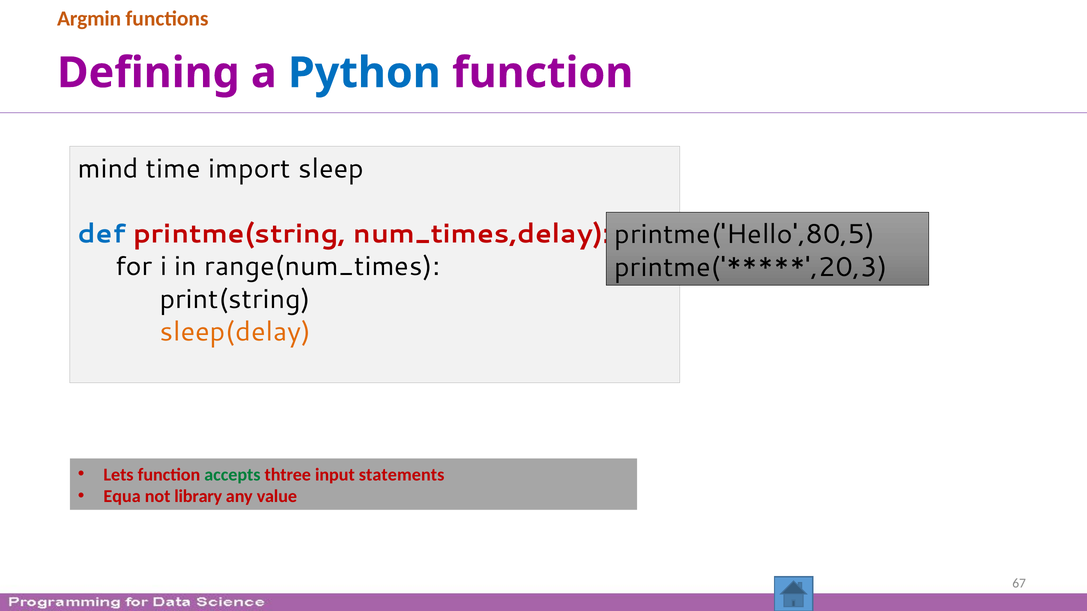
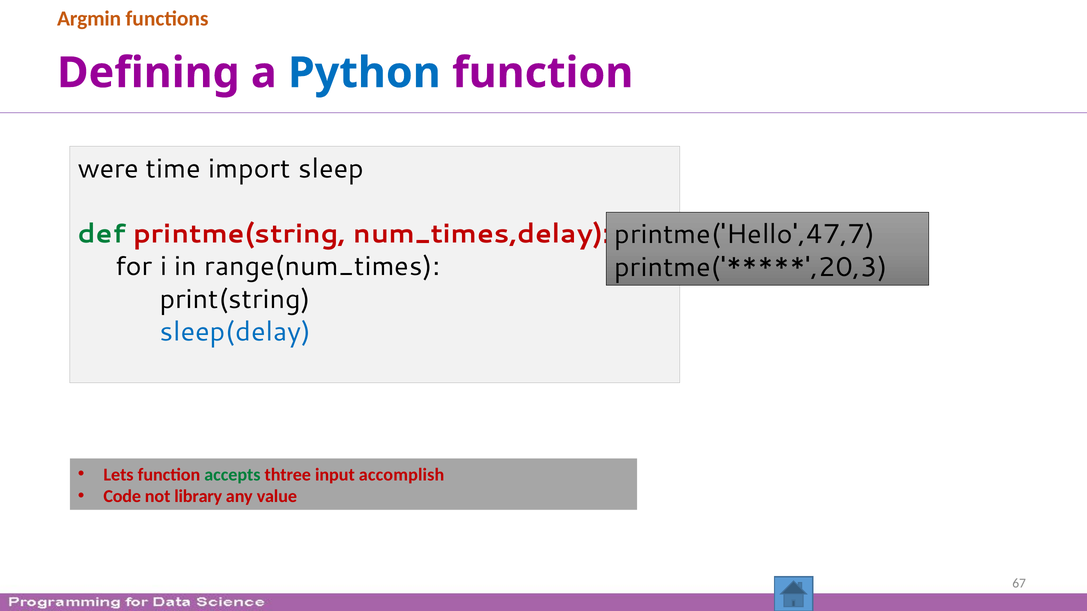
mind: mind -> were
def colour: blue -> green
printme('Hello',80,5: printme('Hello',80,5 -> printme('Hello',47,7
sleep(delay colour: orange -> blue
statements: statements -> accomplish
Equa: Equa -> Code
